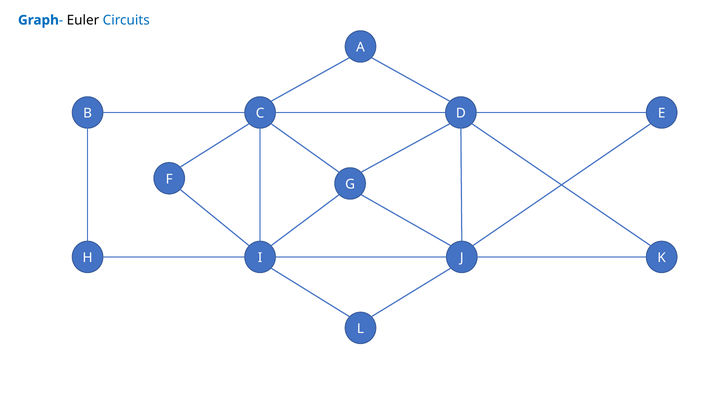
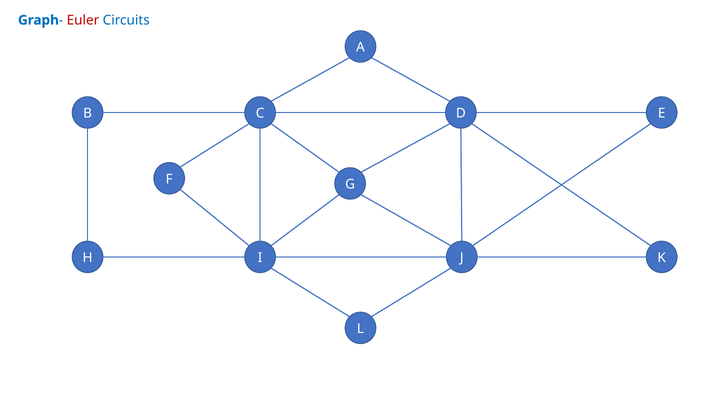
Euler colour: black -> red
